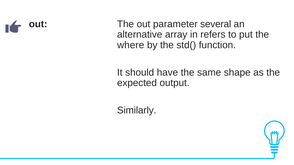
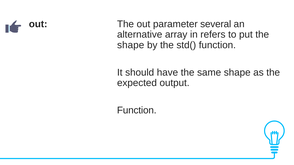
where at (131, 45): where -> shape
Similarly at (137, 110): Similarly -> Function
